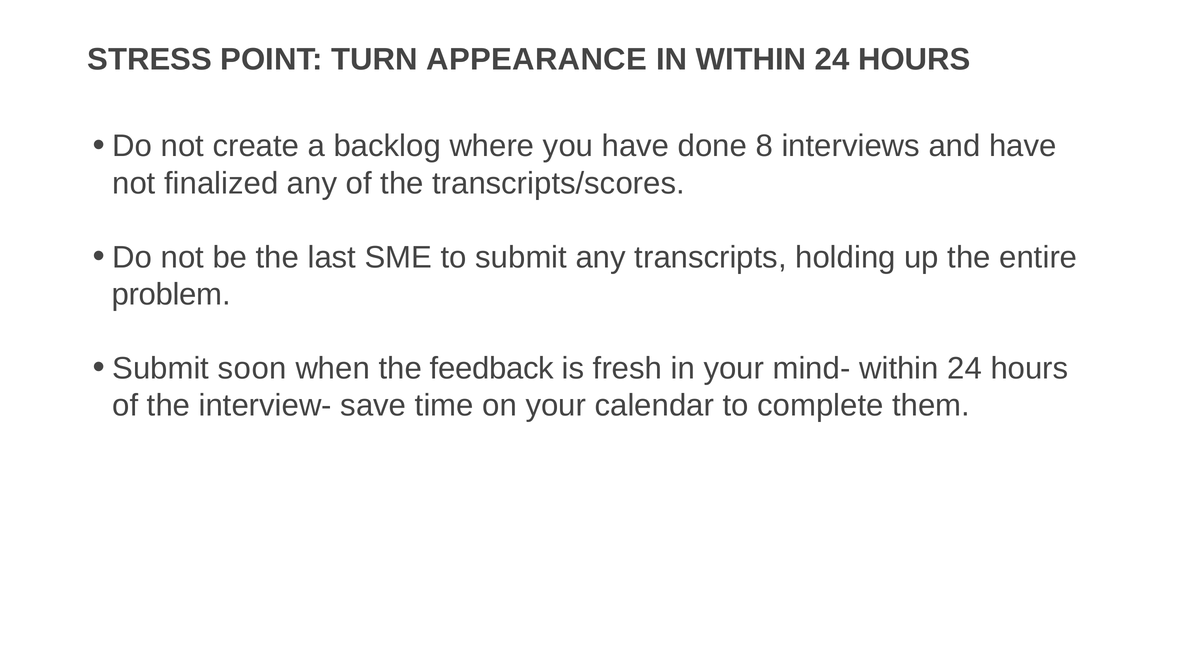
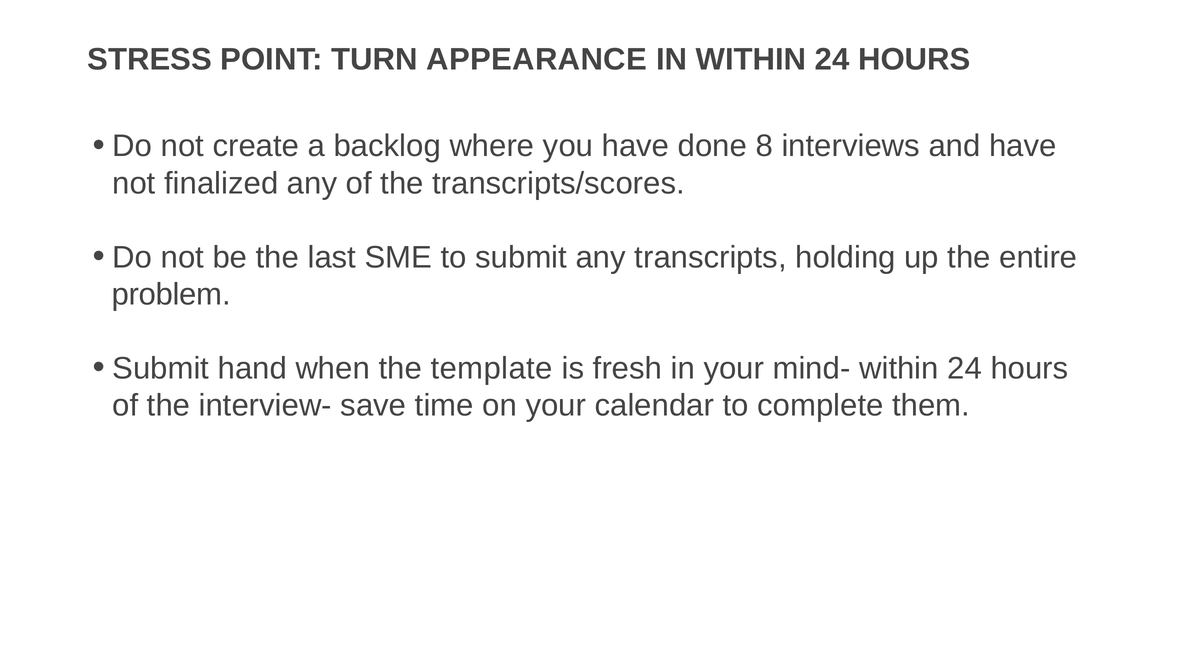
soon: soon -> hand
feedback: feedback -> template
